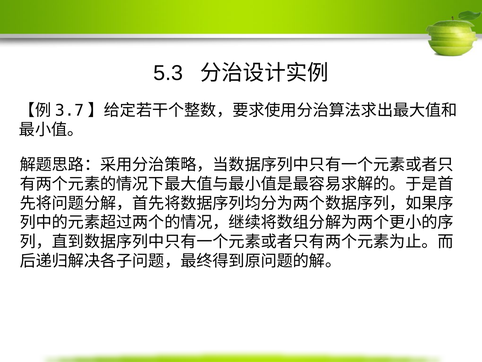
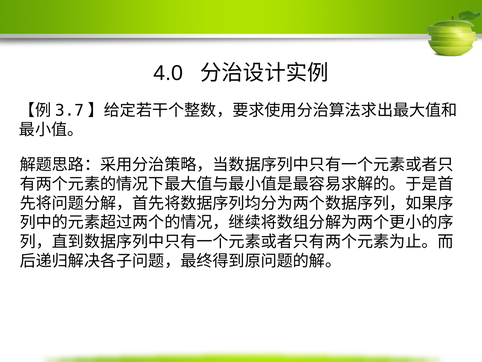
5.3: 5.3 -> 4.0
